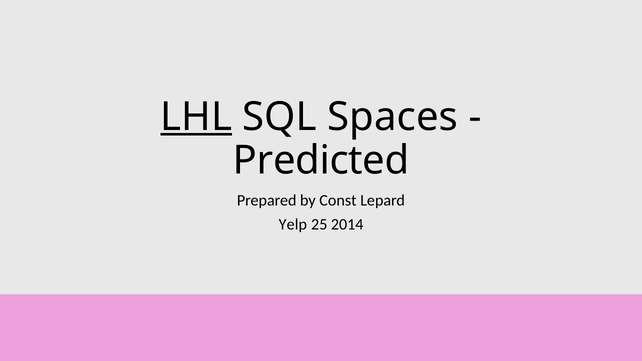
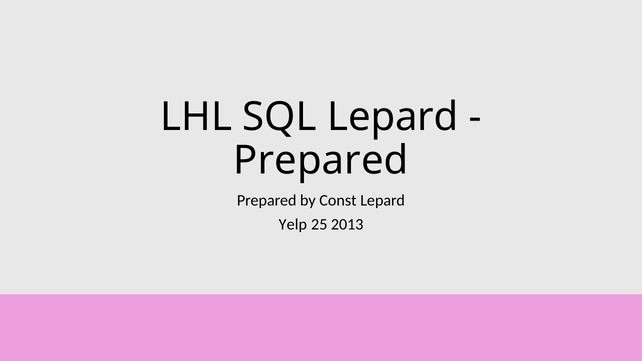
LHL underline: present -> none
SQL Spaces: Spaces -> Lepard
Predicted at (321, 160): Predicted -> Prepared
2014: 2014 -> 2013
